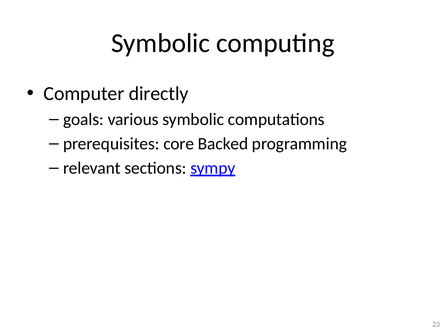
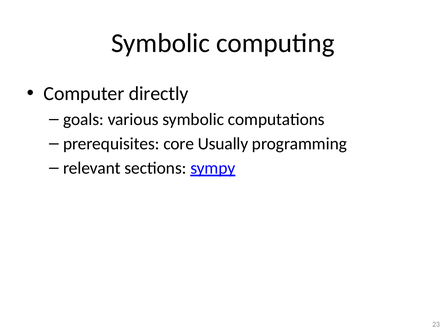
Backed: Backed -> Usually
